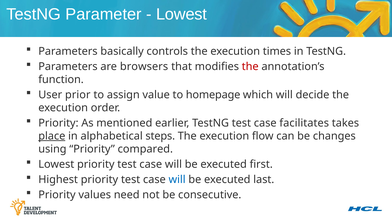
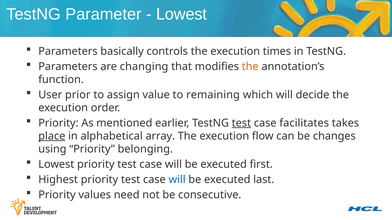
browsers: browsers -> changing
the at (250, 67) colour: red -> orange
homepage: homepage -> remaining
test at (241, 123) underline: none -> present
steps: steps -> array
compared: compared -> belonging
